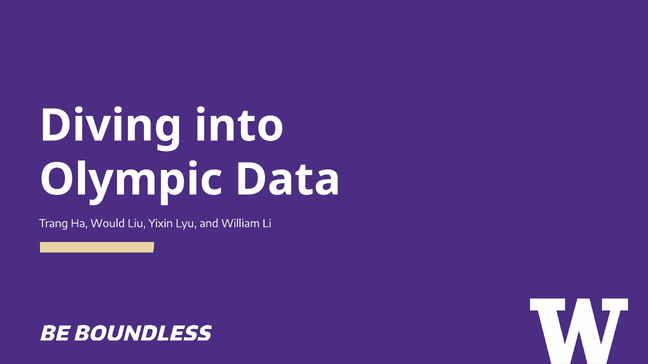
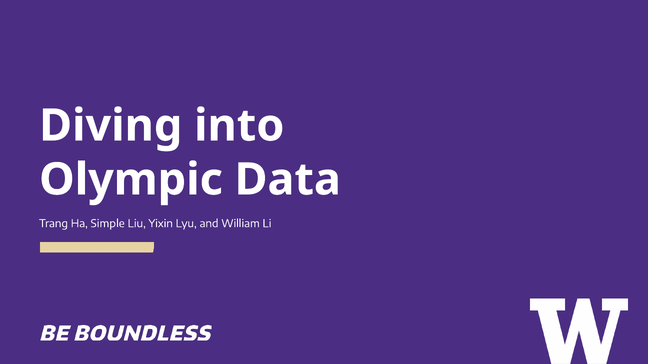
Would: Would -> Simple
